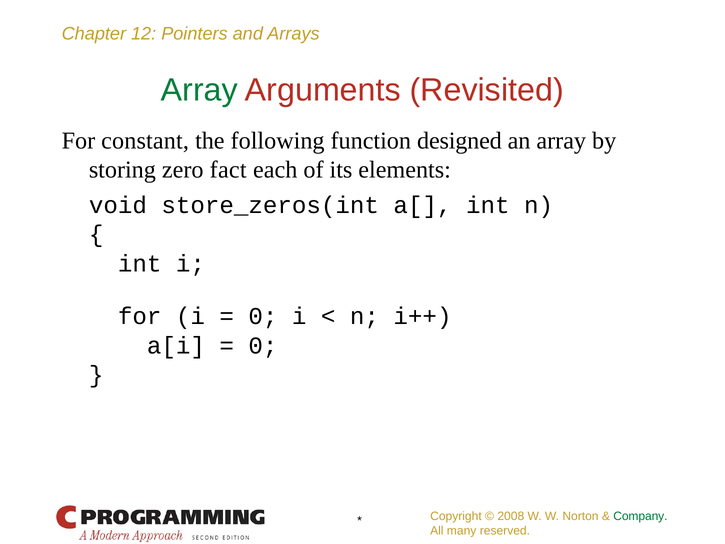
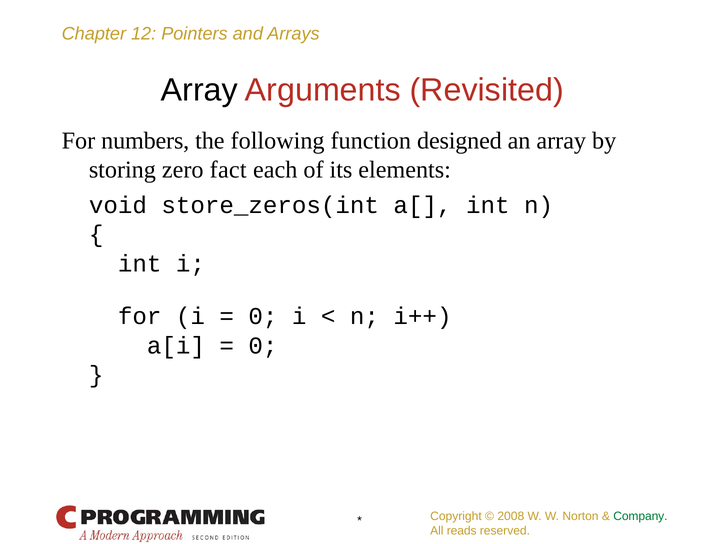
Array at (199, 90) colour: green -> black
constant: constant -> numbers
many: many -> reads
